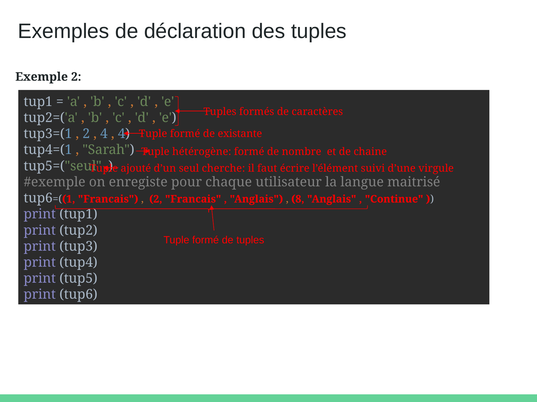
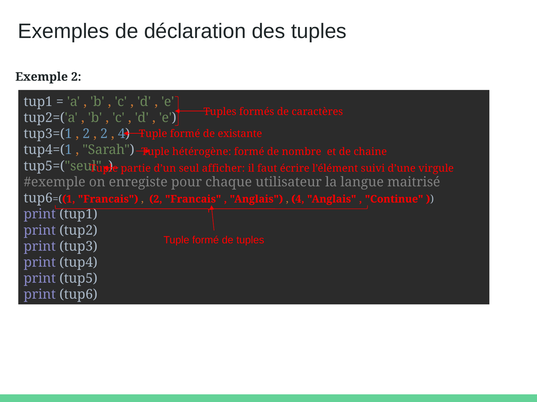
4 at (104, 134): 4 -> 2
ajouté: ajouté -> partie
cherche: cherche -> afficher
8 at (298, 199): 8 -> 4
